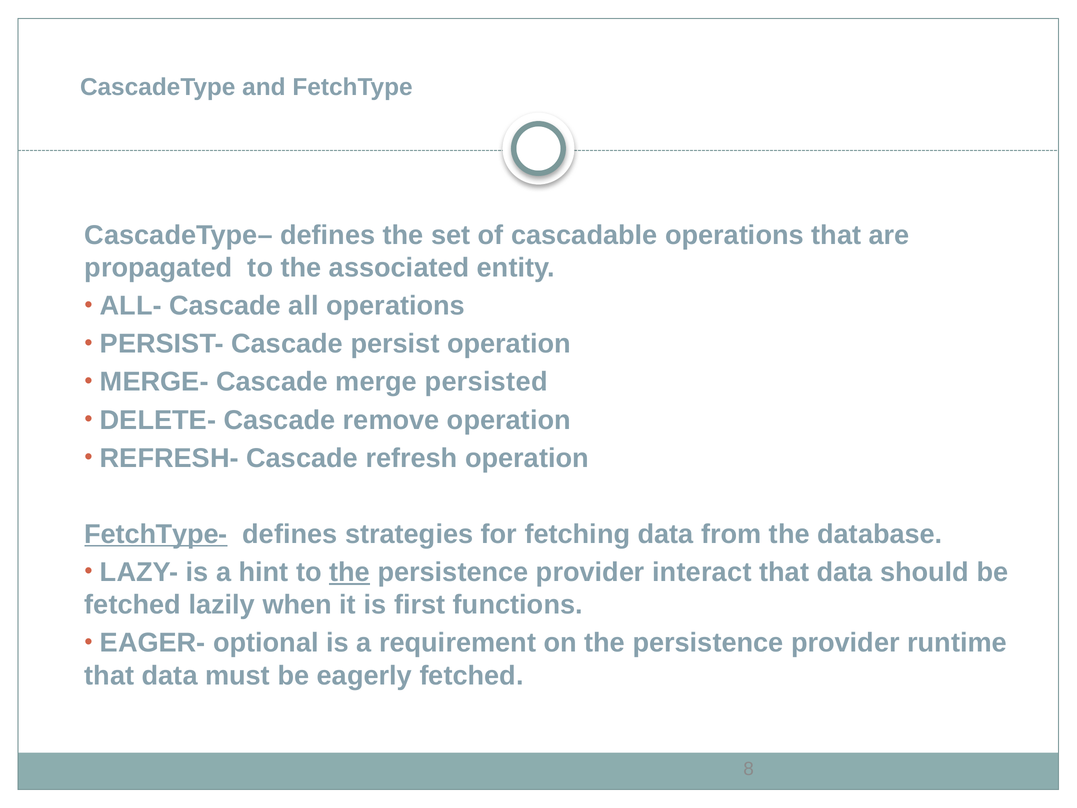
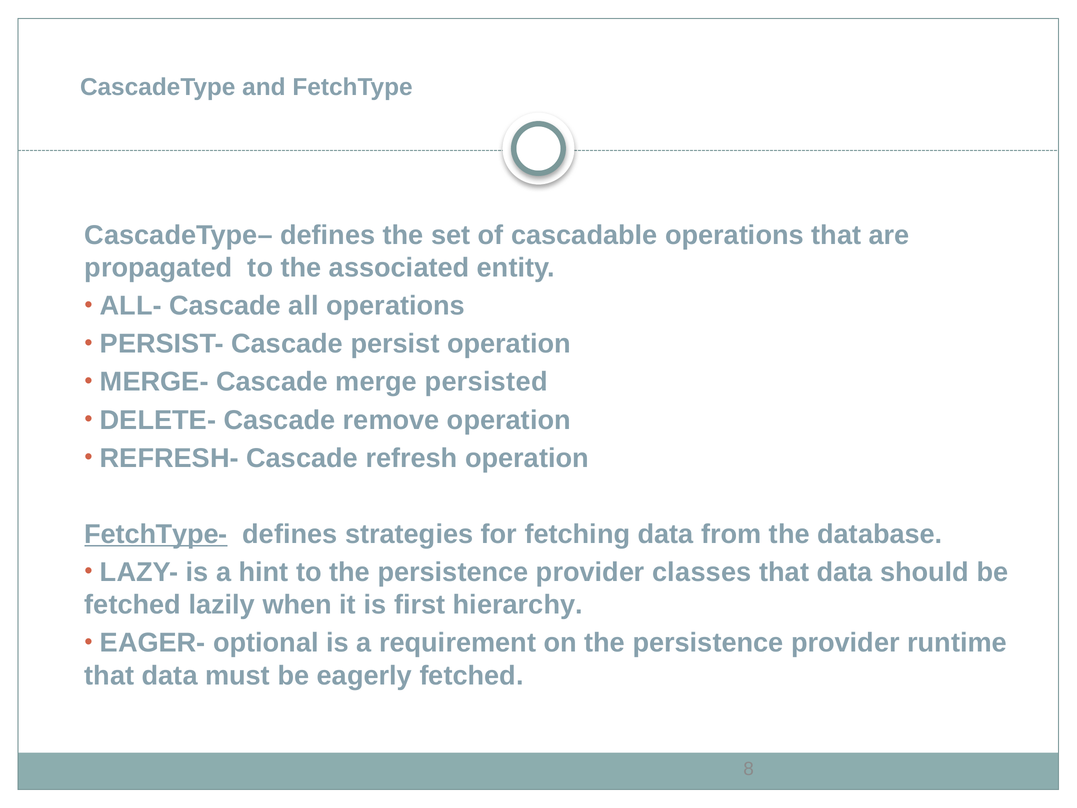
the at (350, 572) underline: present -> none
interact: interact -> classes
functions: functions -> hierarchy
